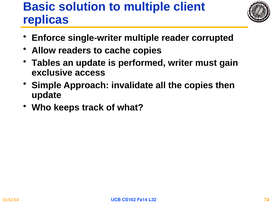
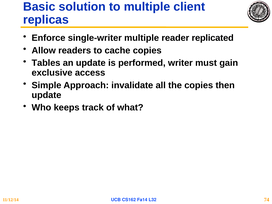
corrupted: corrupted -> replicated
